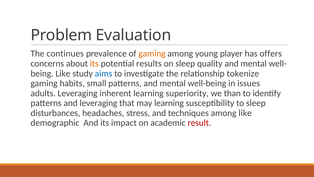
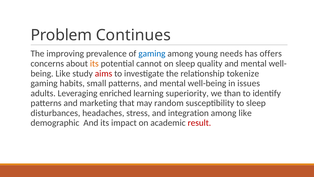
Evaluation: Evaluation -> Continues
continues: continues -> improving
gaming at (152, 54) colour: orange -> blue
player: player -> needs
results: results -> cannot
aims colour: blue -> red
inherent: inherent -> enriched
and leveraging: leveraging -> marketing
may learning: learning -> random
techniques: techniques -> integration
